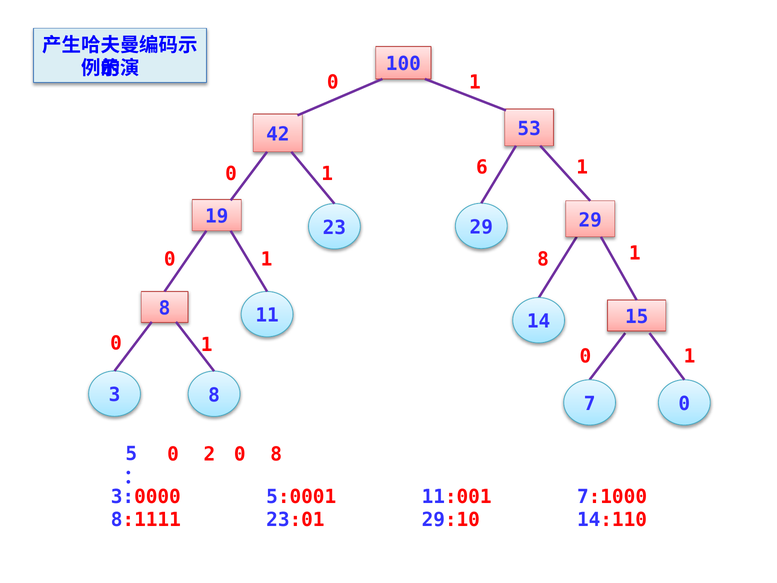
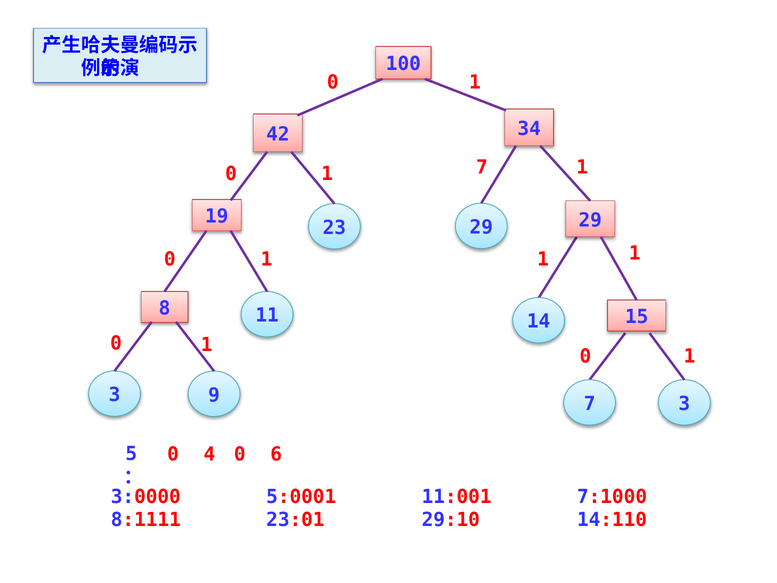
53: 53 -> 34
0 6: 6 -> 7
8 at (543, 259): 8 -> 1
3 8: 8 -> 9
7 0: 0 -> 3
2: 2 -> 4
0 8: 8 -> 6
